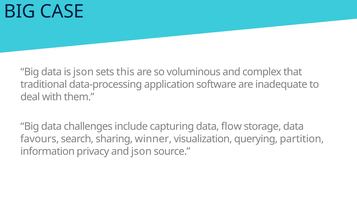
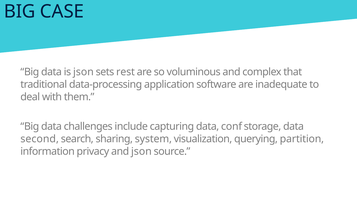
this: this -> rest
flow: flow -> conf
favours: favours -> second
winner: winner -> system
